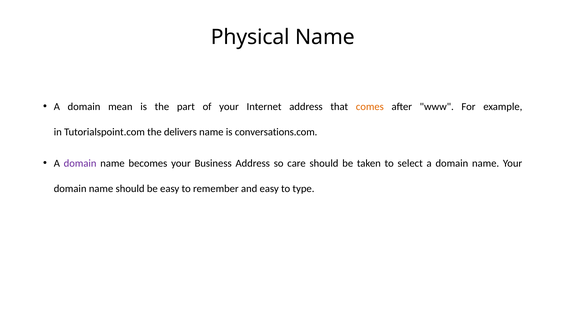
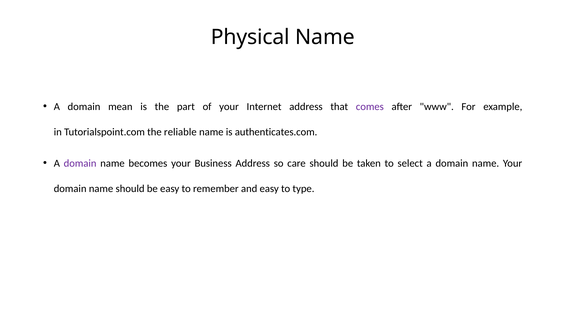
comes colour: orange -> purple
delivers: delivers -> reliable
conversations.com: conversations.com -> authenticates.com
